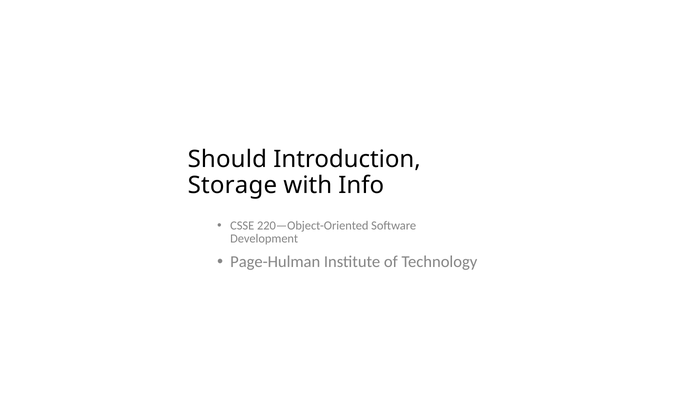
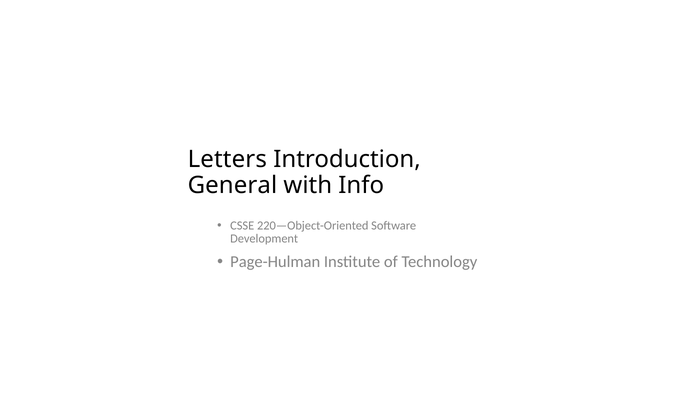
Should: Should -> Letters
Storage: Storage -> General
